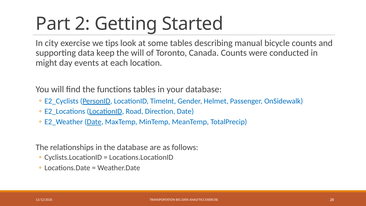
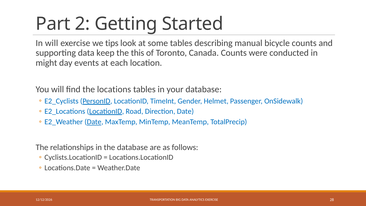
In city: city -> will
the will: will -> this
functions: functions -> locations
